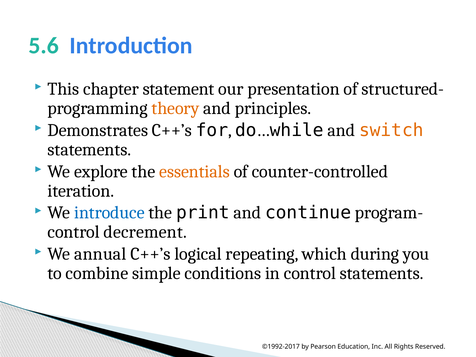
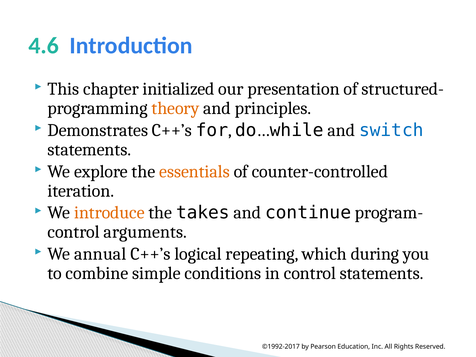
5.6: 5.6 -> 4.6
statement: statement -> initialized
switch colour: orange -> blue
introduce colour: blue -> orange
print: print -> takes
decrement: decrement -> arguments
